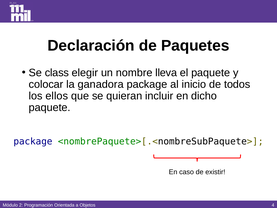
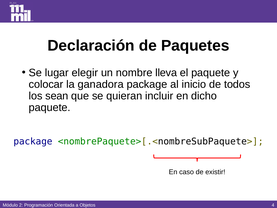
class: class -> lugar
ellos: ellos -> sean
